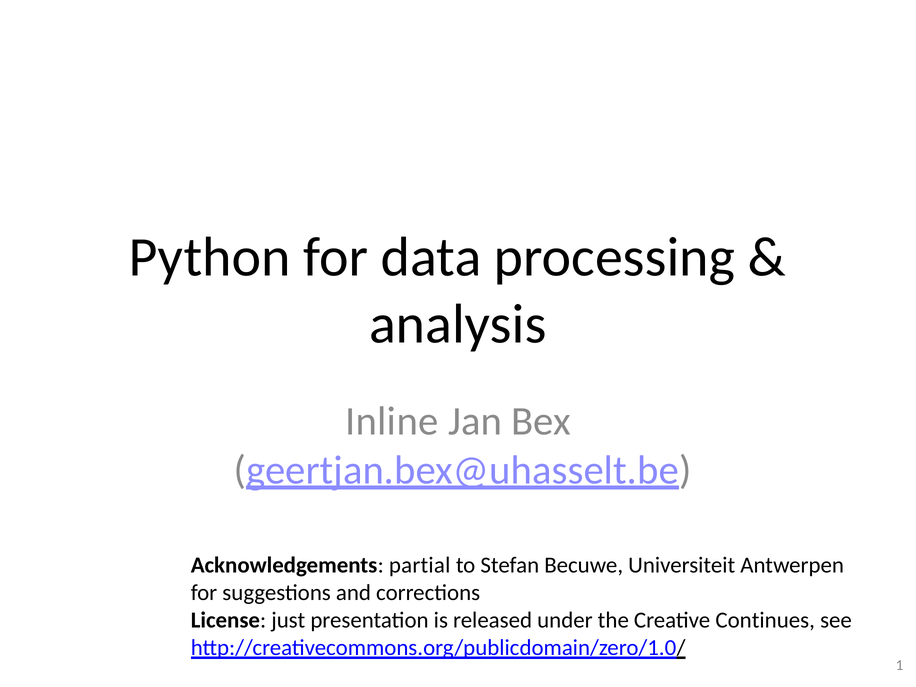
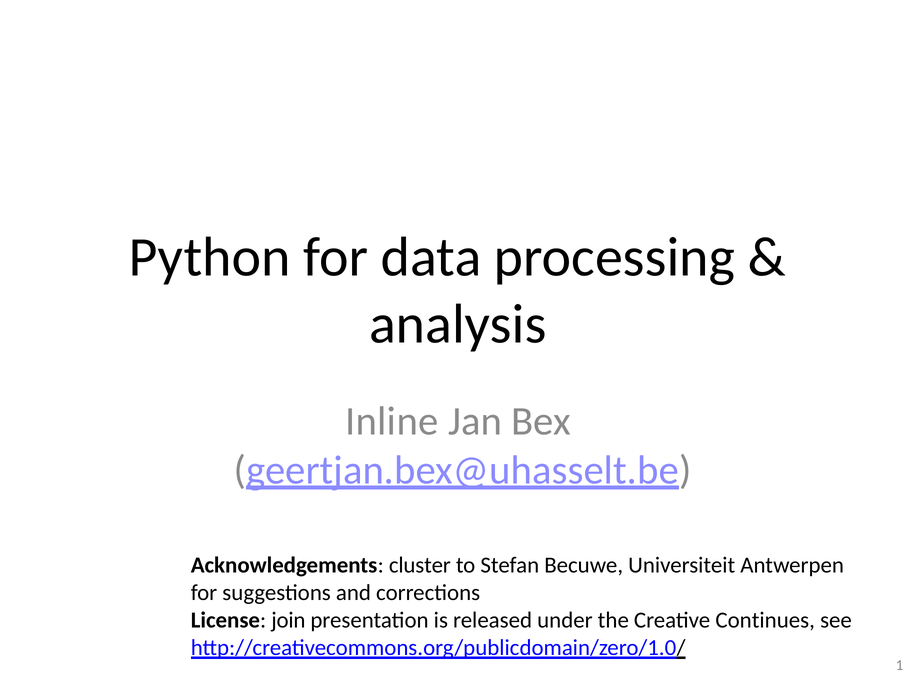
partial: partial -> cluster
just: just -> join
